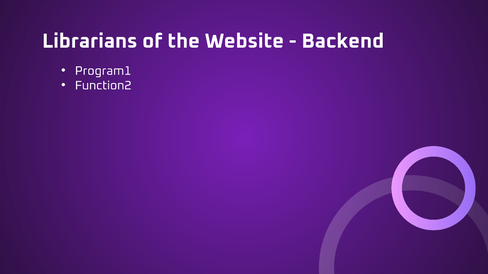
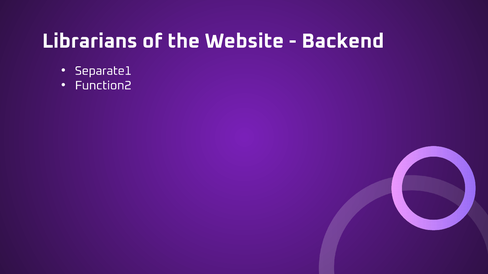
Program1: Program1 -> Separate1
